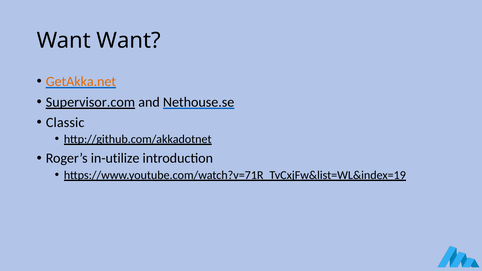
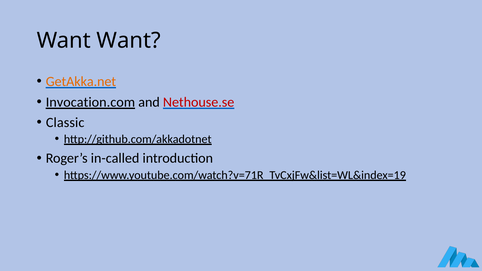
Supervisor.com: Supervisor.com -> Invocation.com
Nethouse.se colour: black -> red
in-utilize: in-utilize -> in-called
